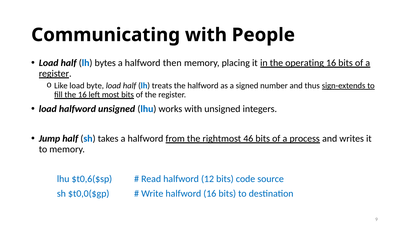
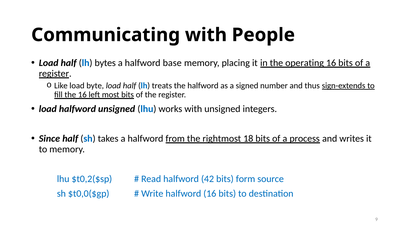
then: then -> base
Jump: Jump -> Since
46: 46 -> 18
$t0,6($sp: $t0,6($sp -> $t0,2($sp
12: 12 -> 42
code: code -> form
